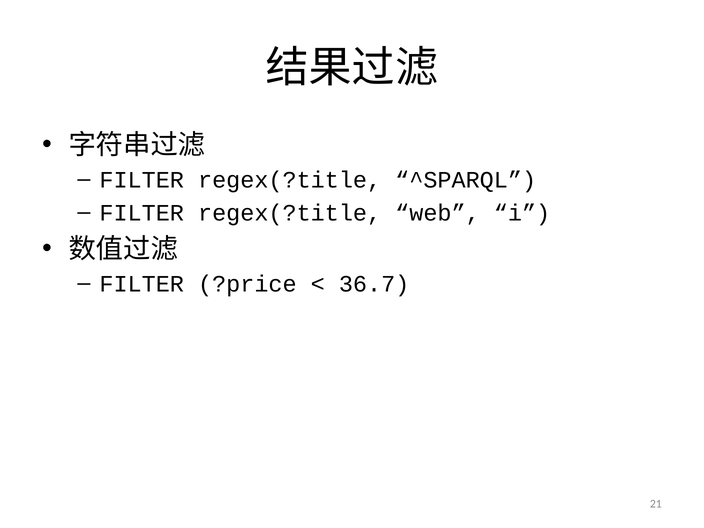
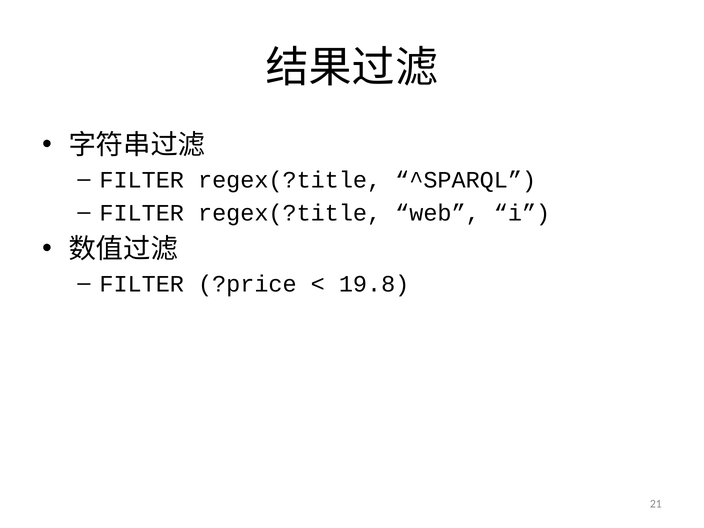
36.7: 36.7 -> 19.8
